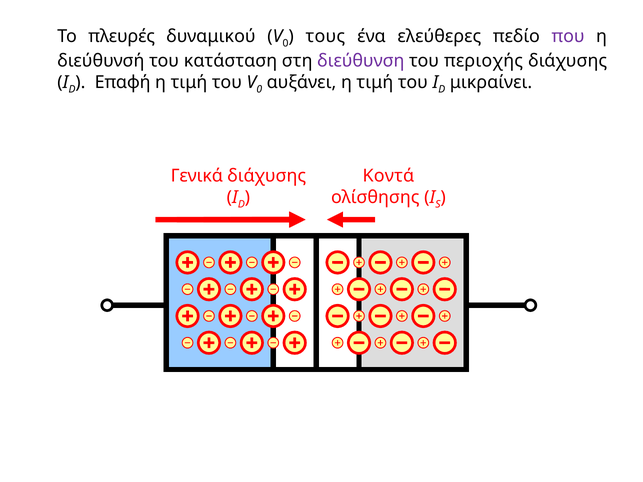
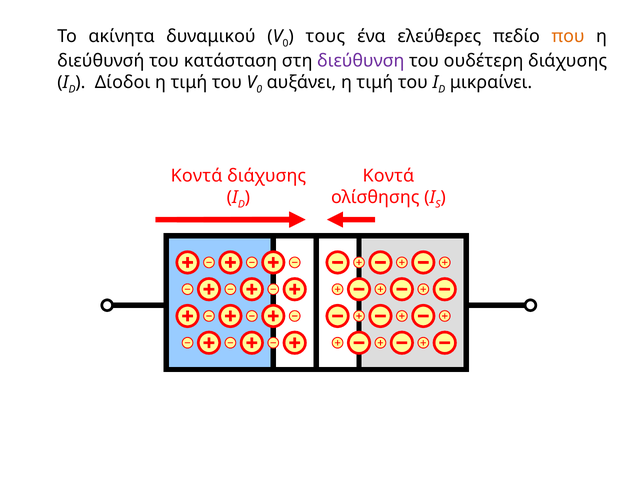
πλευρές: πλευρές -> ακίνητα
που colour: purple -> orange
περιοχής: περιοχής -> ουδέτερη
Επαφή: Επαφή -> Δίοδοι
Γενικά at (197, 176): Γενικά -> Κοντά
